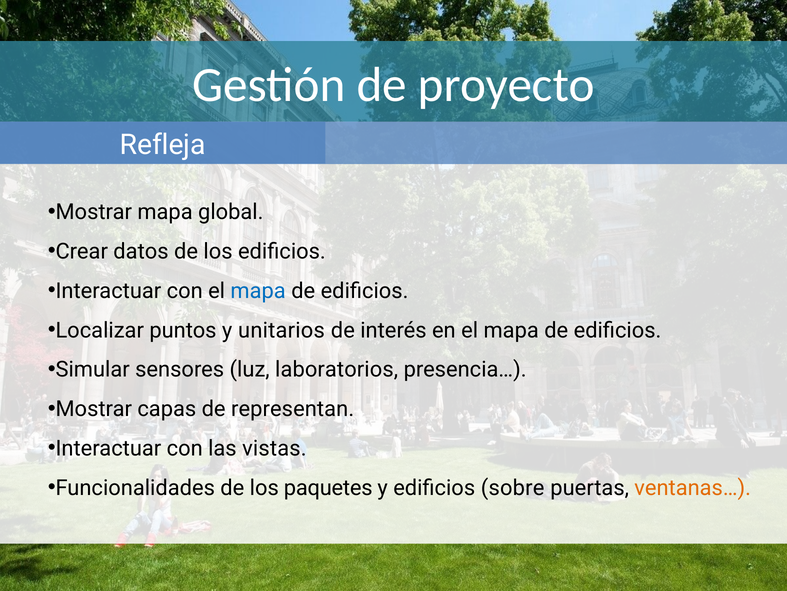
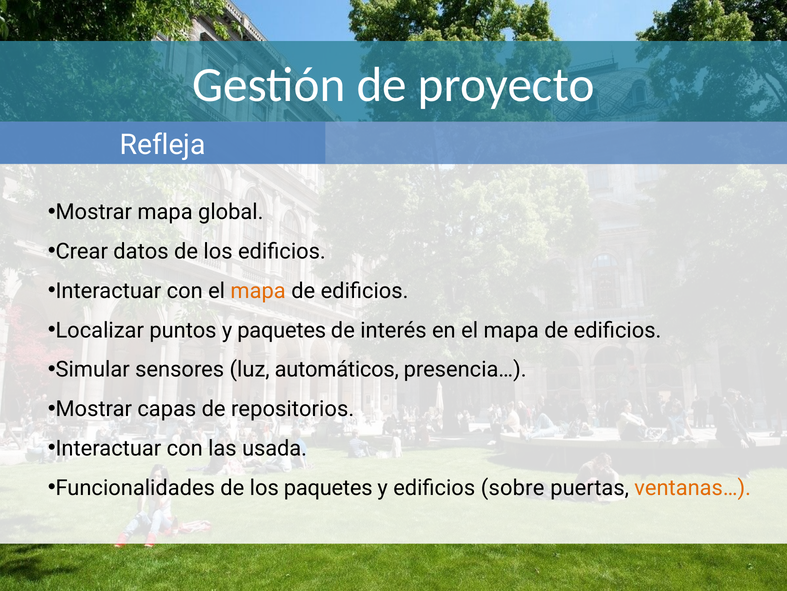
mapa at (258, 291) colour: blue -> orange
y unitarios: unitarios -> paquetes
laboratorios: laboratorios -> automáticos
representan: representan -> repositorios
vistas: vistas -> usada
